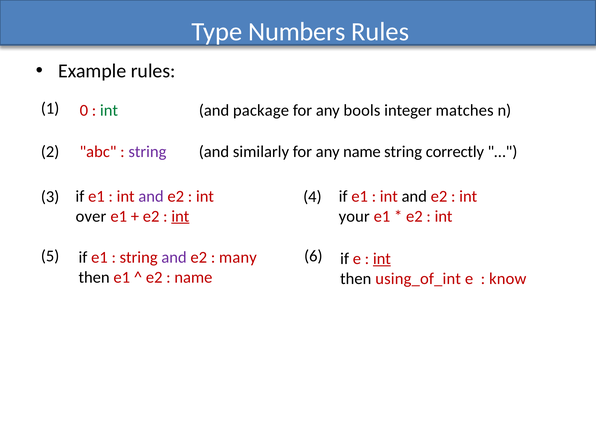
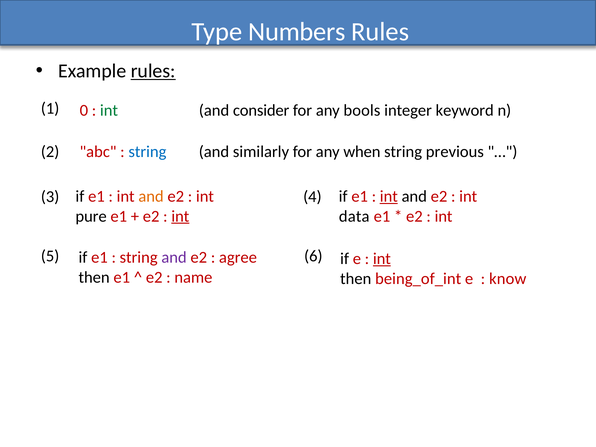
rules at (153, 71) underline: none -> present
package: package -> consider
matches: matches -> keyword
string at (147, 152) colour: purple -> blue
any name: name -> when
correctly: correctly -> previous
and at (151, 196) colour: purple -> orange
int at (389, 196) underline: none -> present
over: over -> pure
your: your -> data
many: many -> agree
using_of_int: using_of_int -> being_of_int
